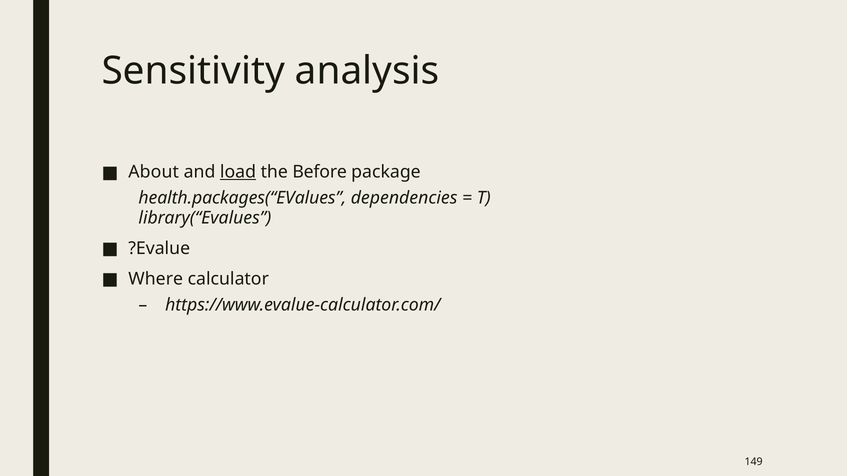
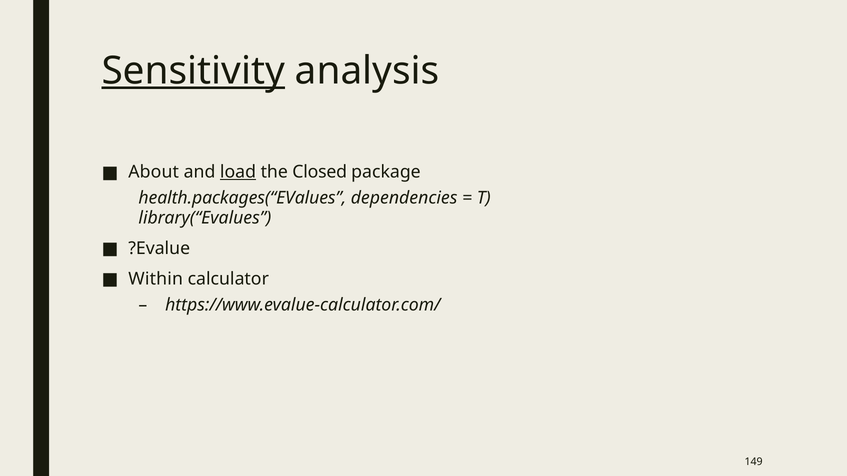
Sensitivity underline: none -> present
Before: Before -> Closed
Where: Where -> Within
